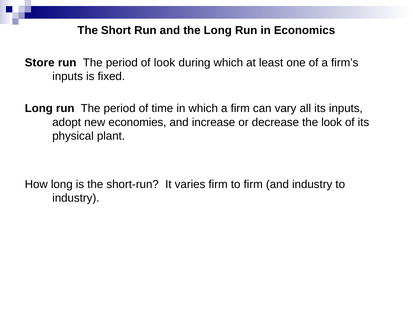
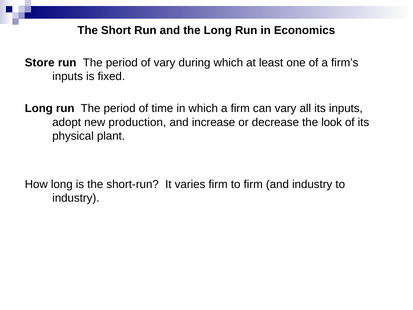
of look: look -> vary
economies: economies -> production
